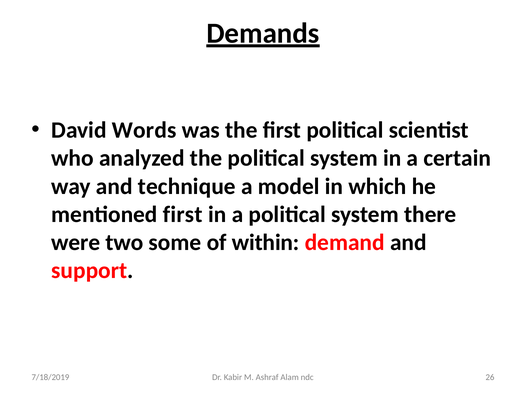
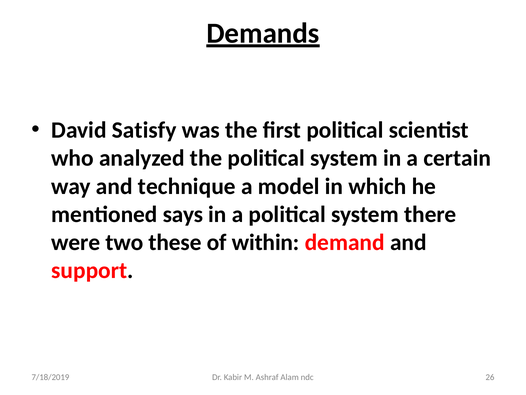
Words: Words -> Satisfy
mentioned first: first -> says
some: some -> these
